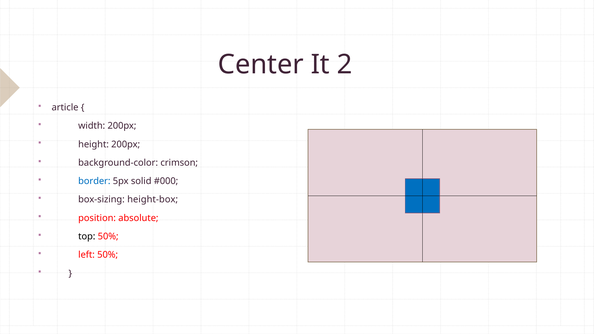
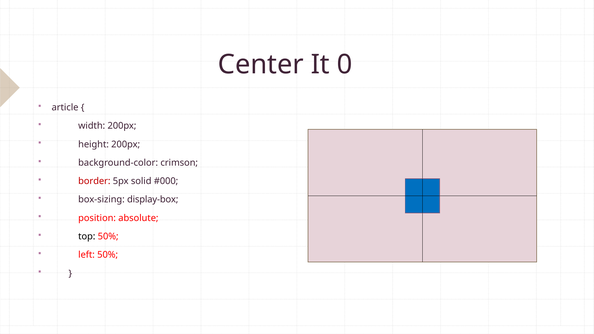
2: 2 -> 0
border colour: blue -> red
height-box: height-box -> display-box
